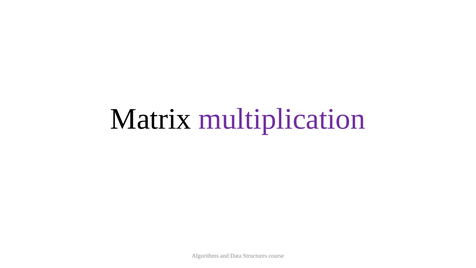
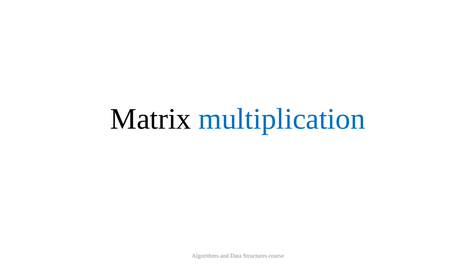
multiplication colour: purple -> blue
